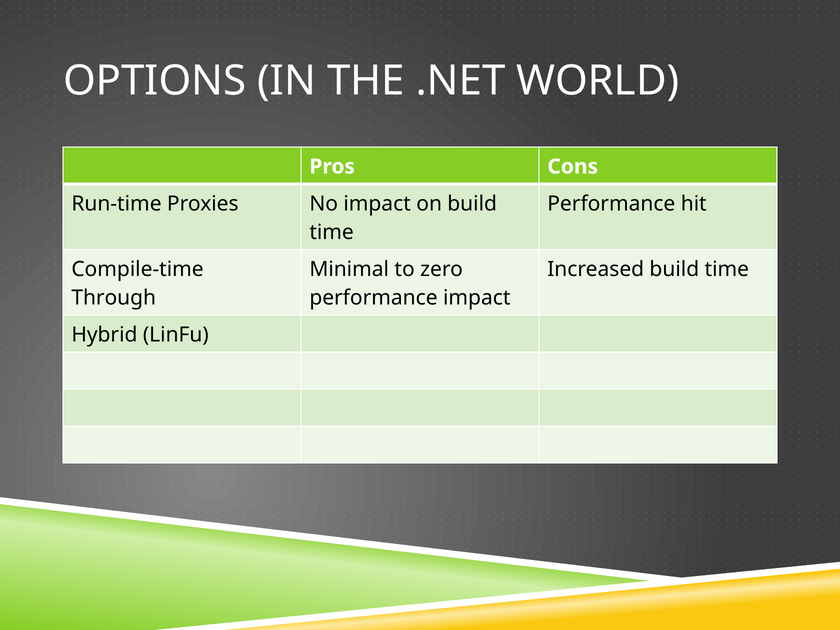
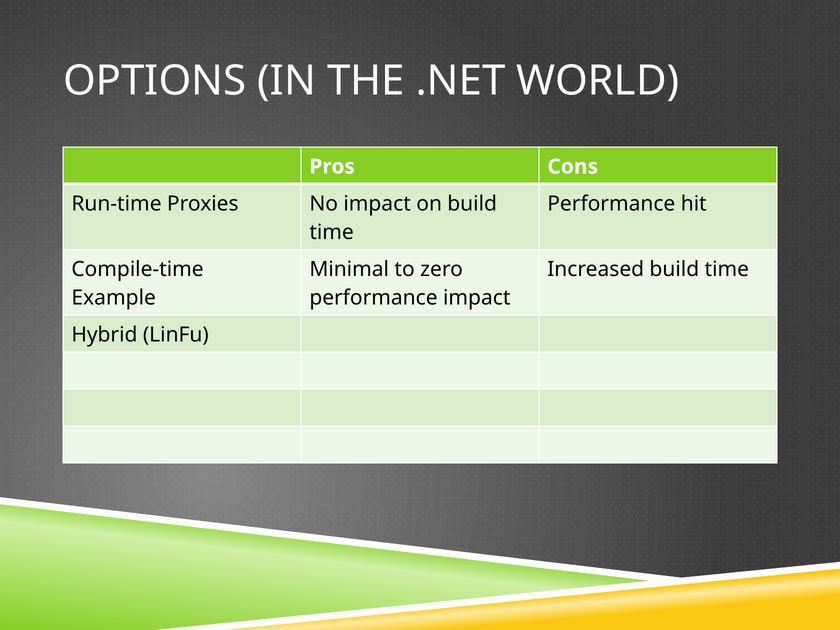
Through: Through -> Example
